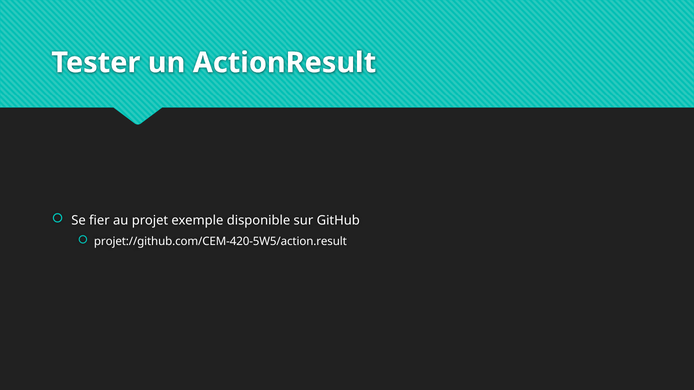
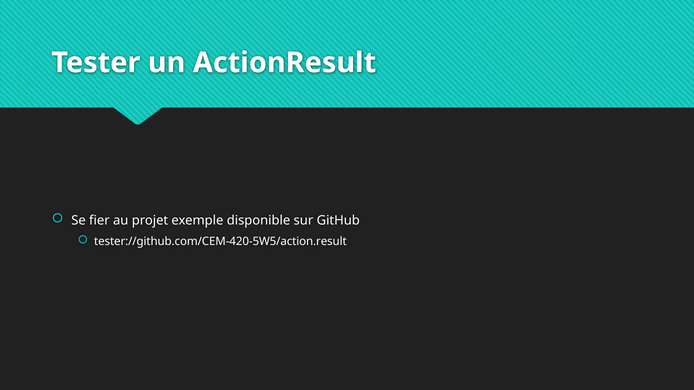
projet://github.com/CEM-420-5W5/action.result: projet://github.com/CEM-420-5W5/action.result -> tester://github.com/CEM-420-5W5/action.result
